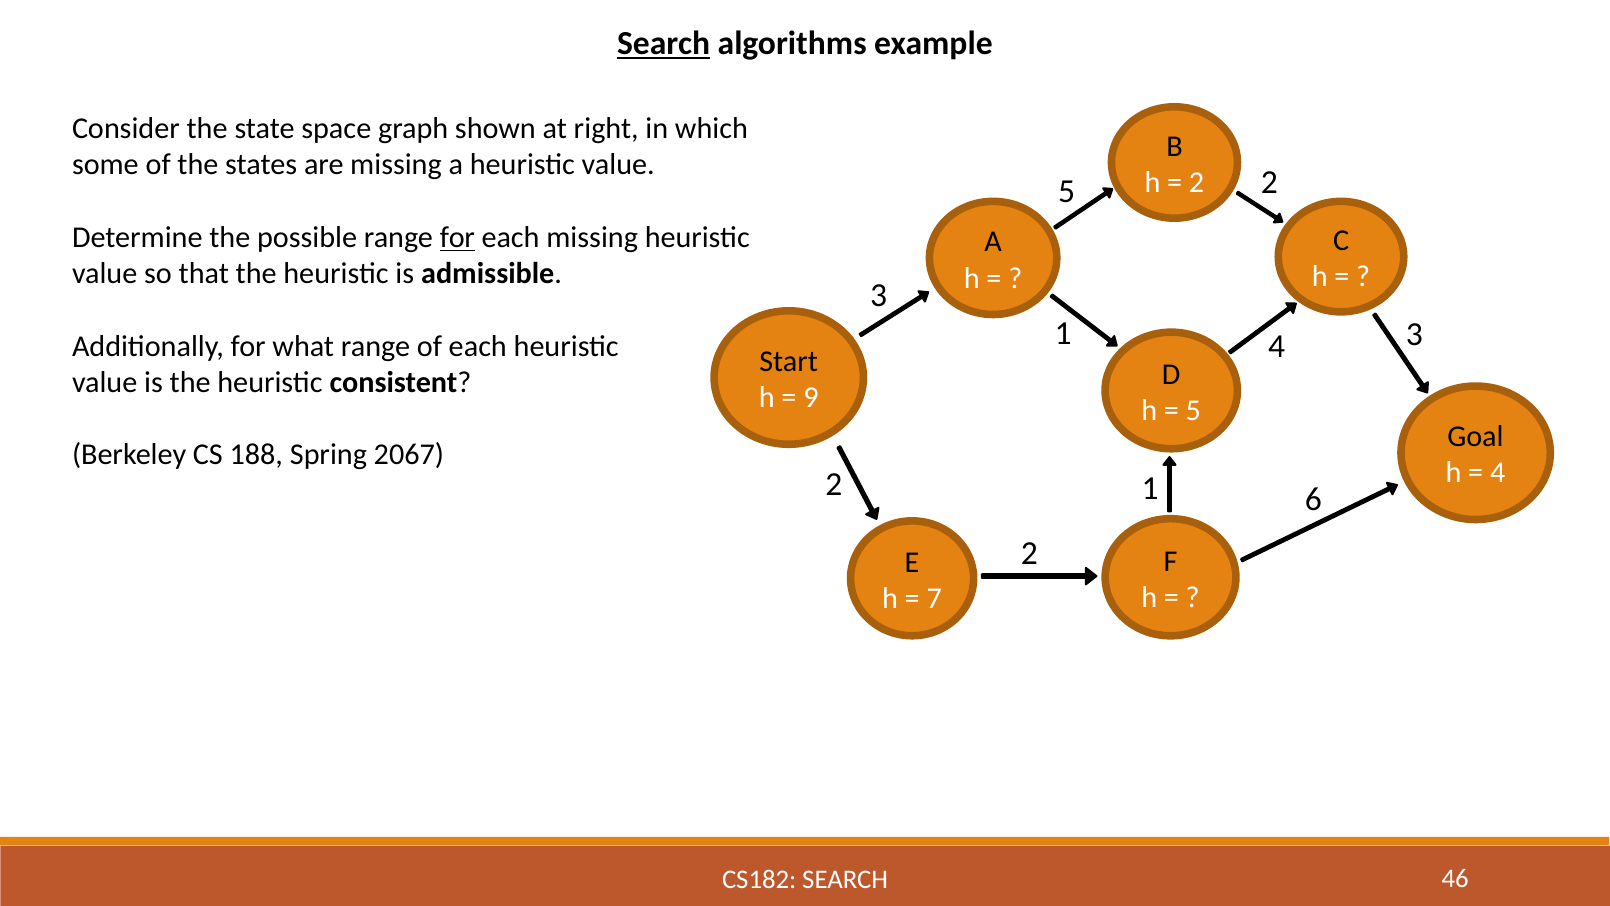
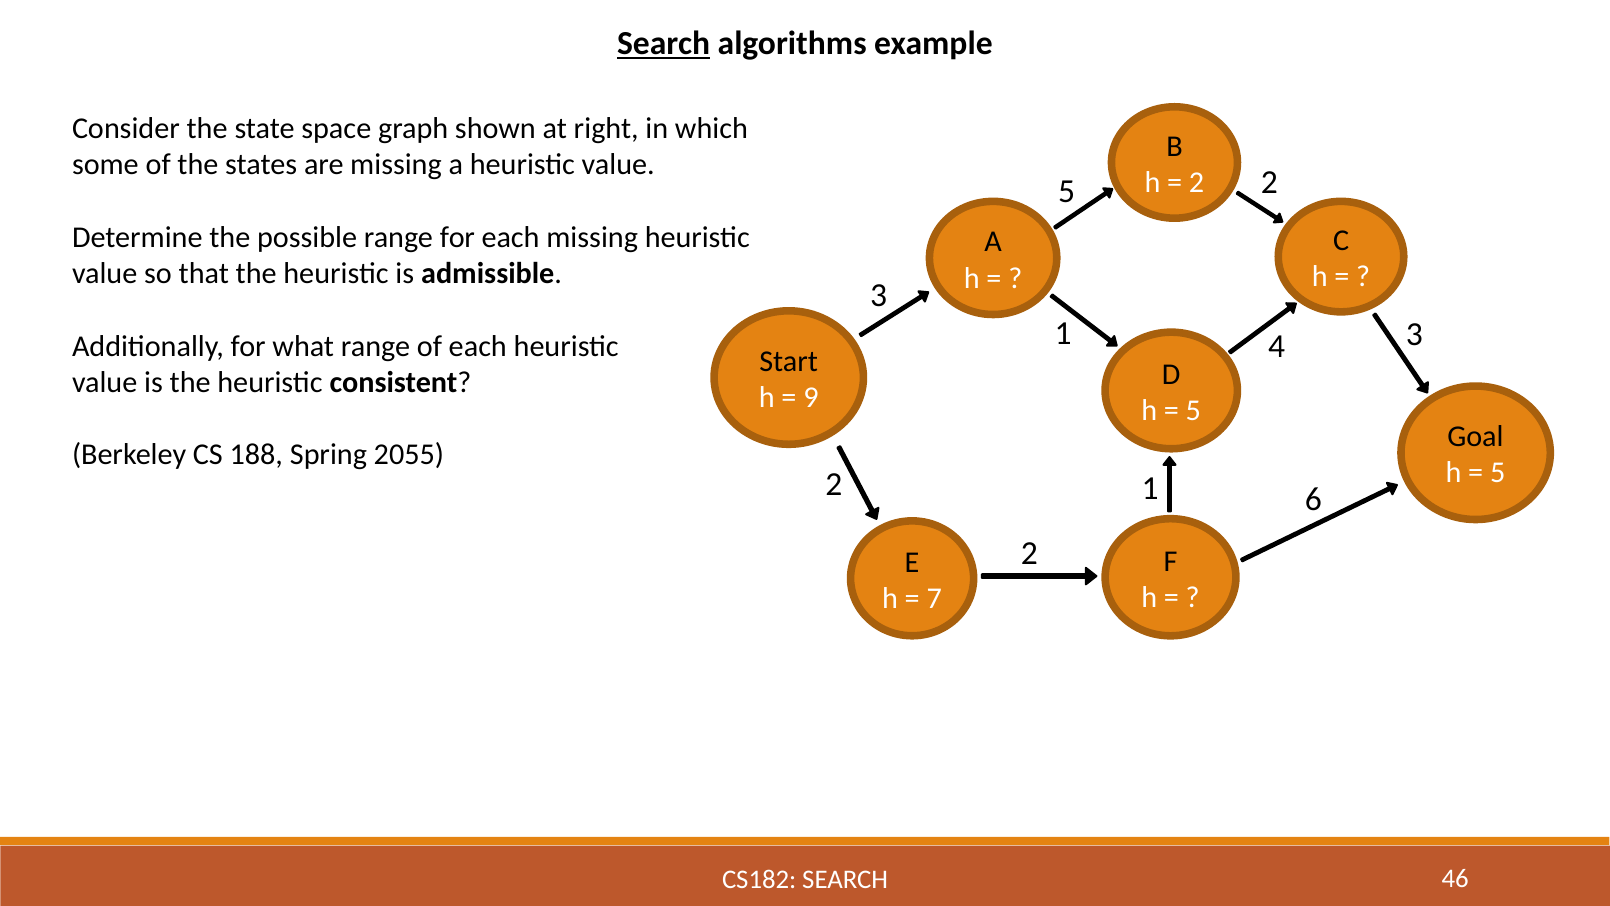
for at (457, 237) underline: present -> none
2067: 2067 -> 2055
4 at (1498, 473): 4 -> 5
